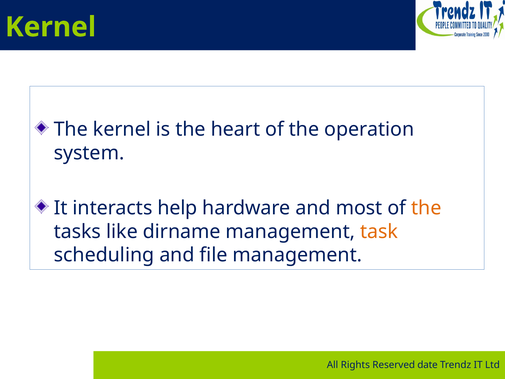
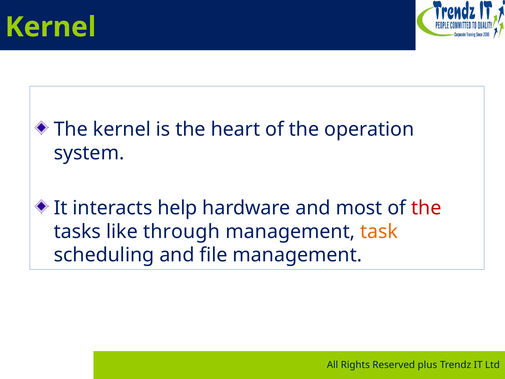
the at (426, 208) colour: orange -> red
dirname: dirname -> through
date: date -> plus
